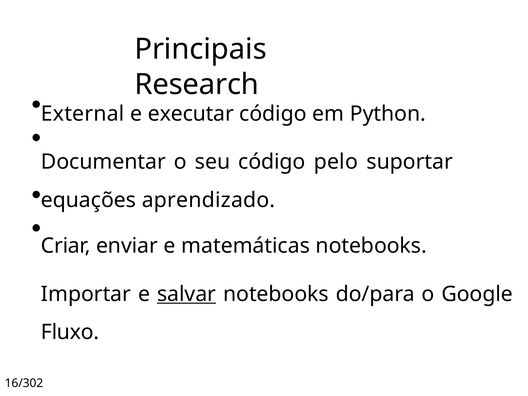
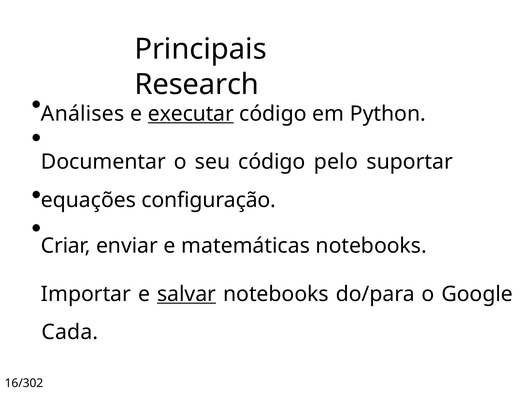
External: External -> Análises
executar underline: none -> present
aprendizado: aprendizado -> configuração
Fluxo: Fluxo -> Cada
